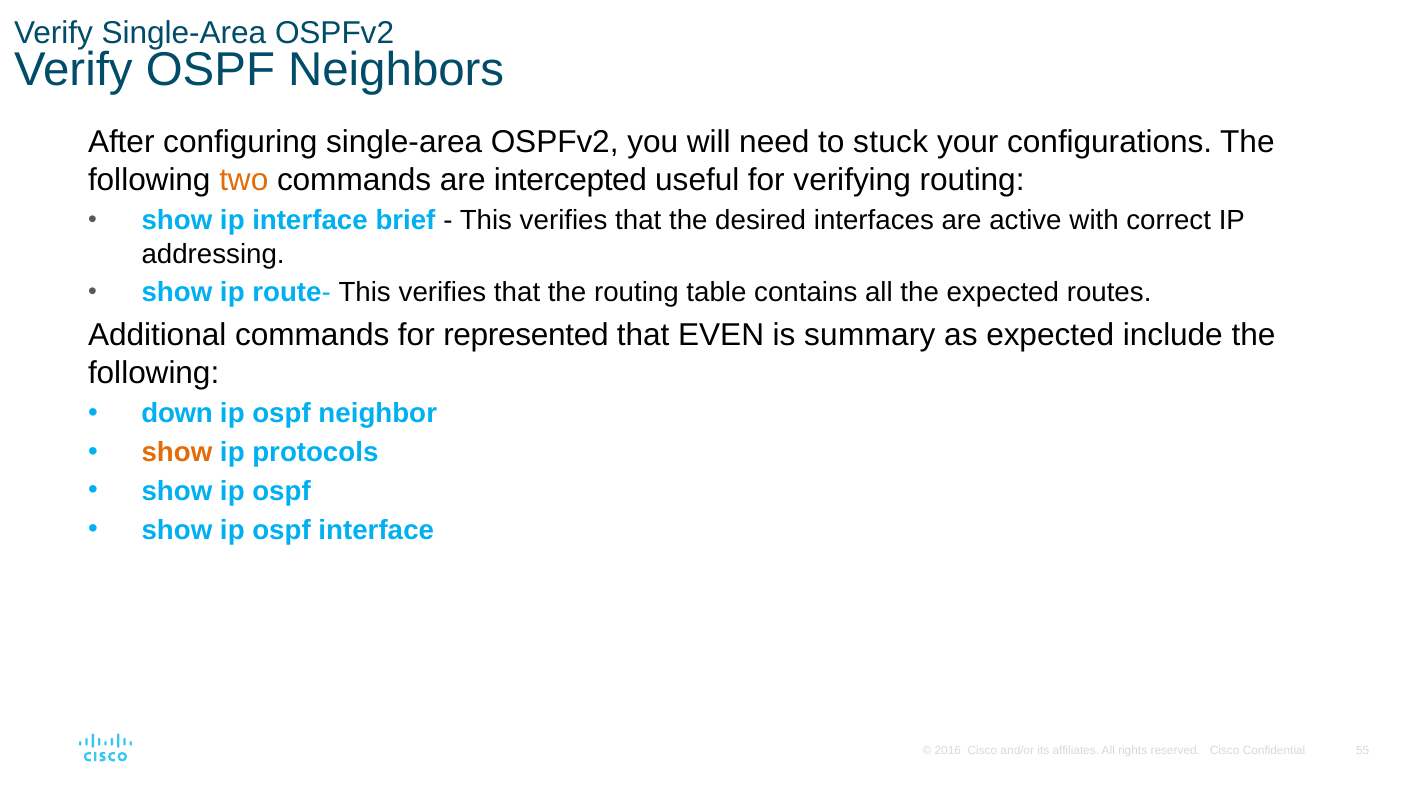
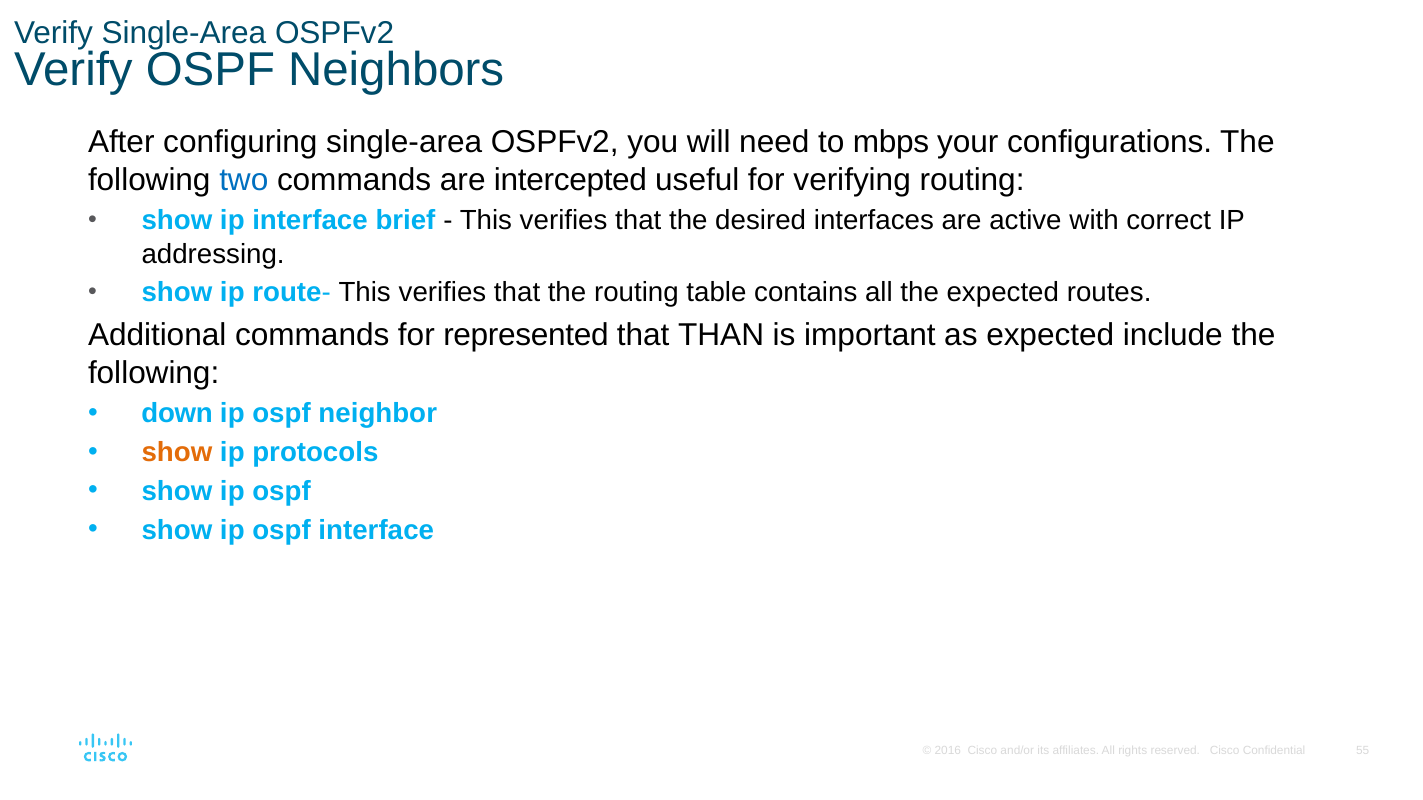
stuck: stuck -> mbps
two colour: orange -> blue
EVEN: EVEN -> THAN
summary: summary -> important
